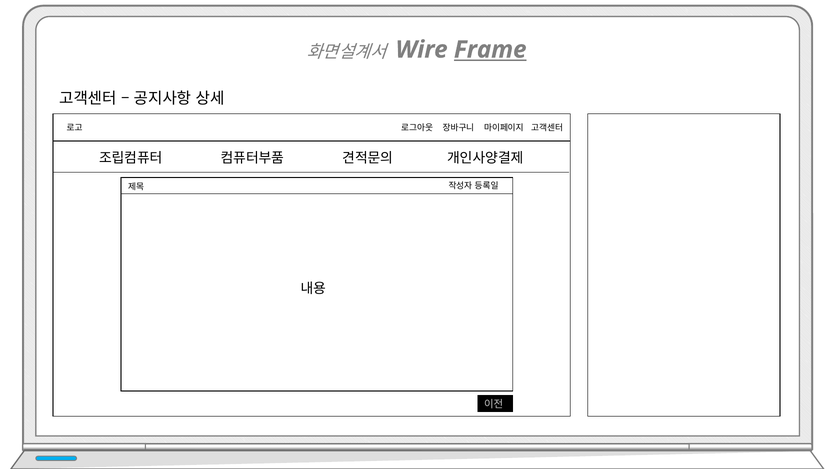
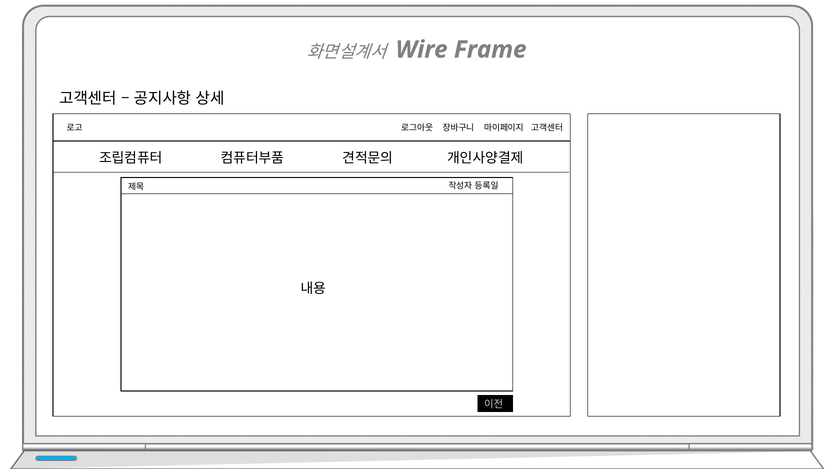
Frame underline: present -> none
